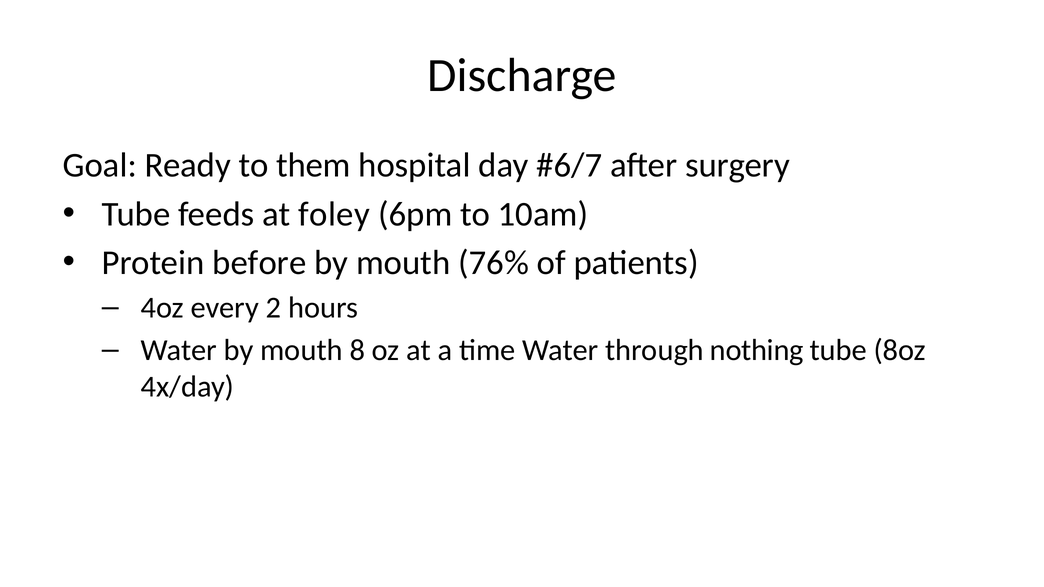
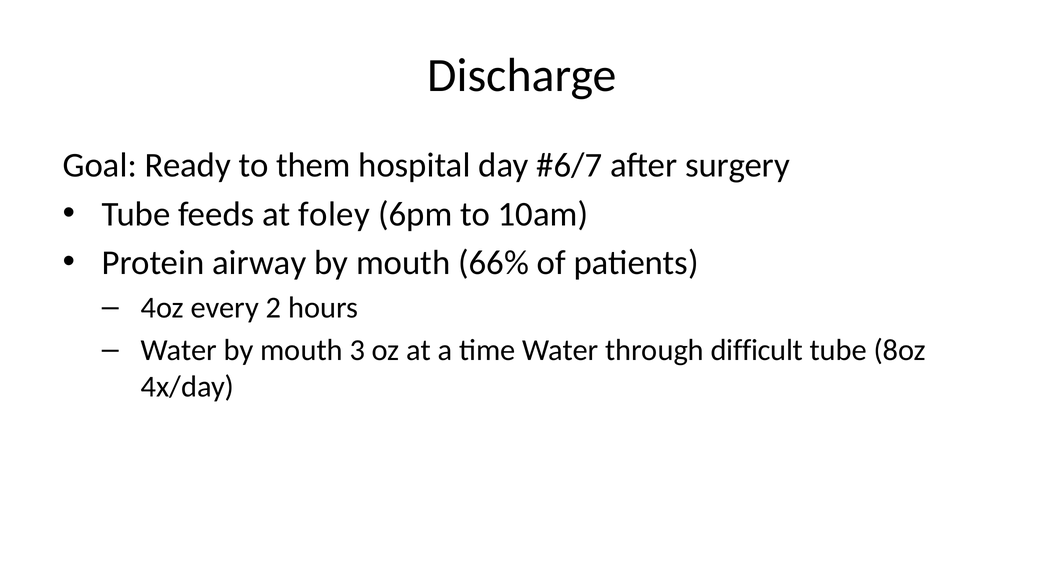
before: before -> airway
76%: 76% -> 66%
8: 8 -> 3
nothing: nothing -> difficult
